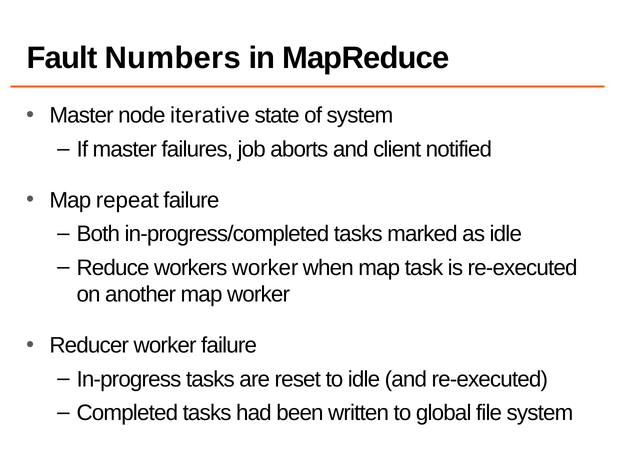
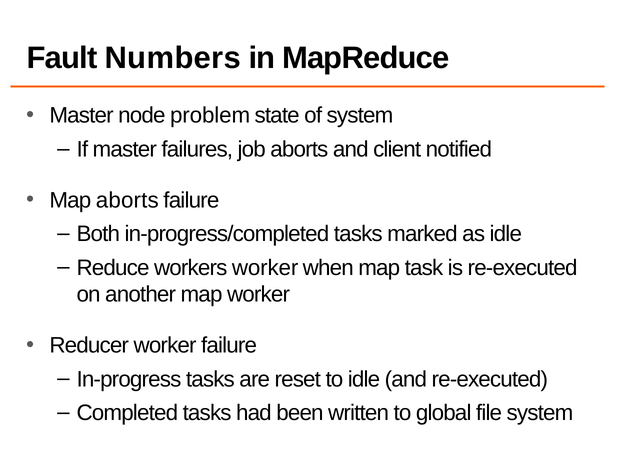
iterative: iterative -> problem
Map repeat: repeat -> aborts
